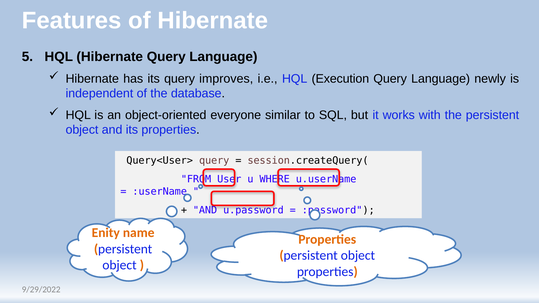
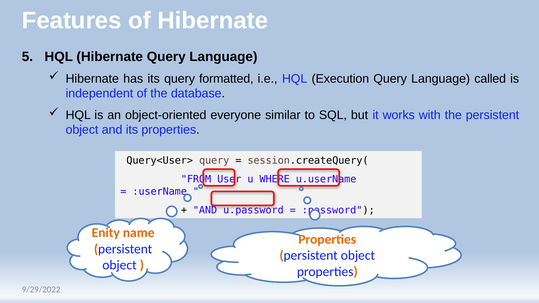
improves: improves -> formatted
newly: newly -> called
